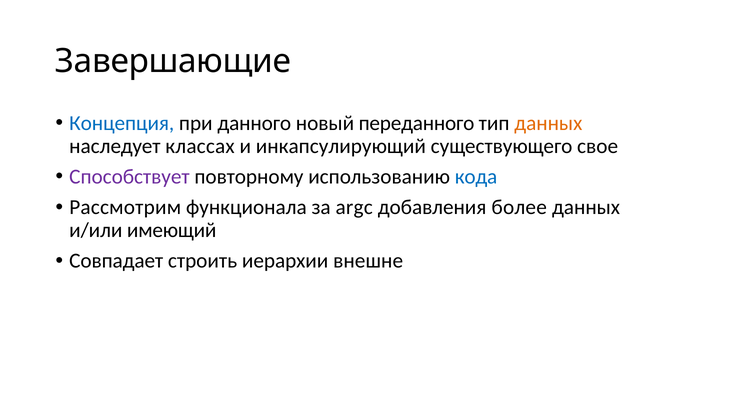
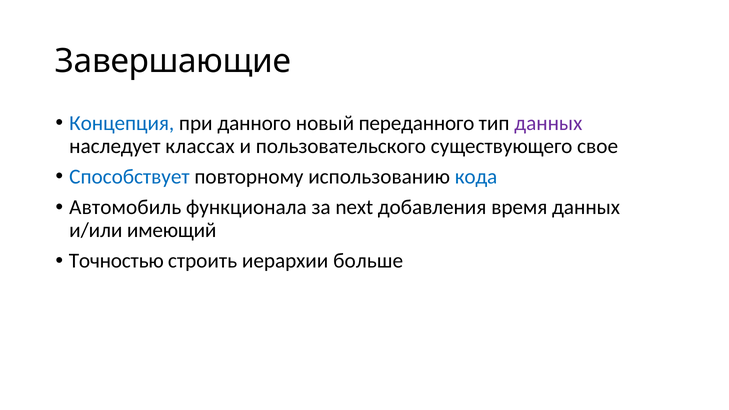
данных at (548, 123) colour: orange -> purple
инкапсулирующий: инкапсулирующий -> пользовательского
Способствует colour: purple -> blue
Рассмотрим: Рассмотрим -> Автомобиль
argc: argc -> next
более: более -> время
Совпадает: Совпадает -> Точностью
внешне: внешне -> больше
